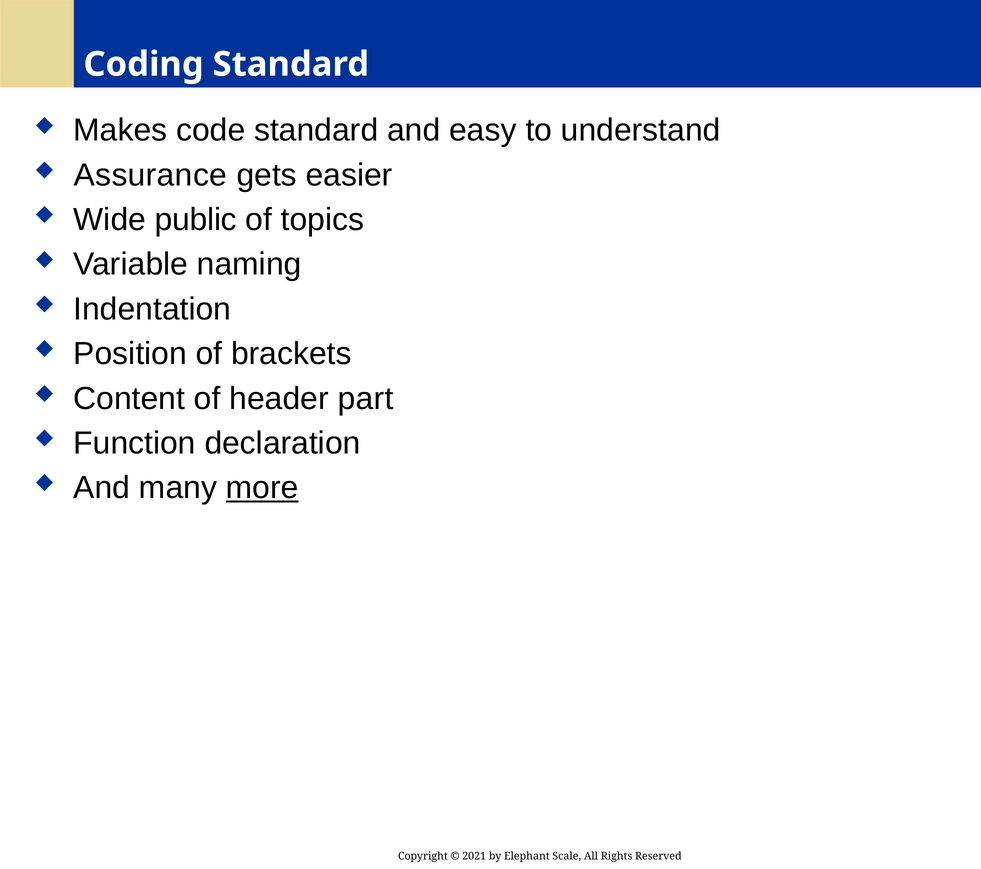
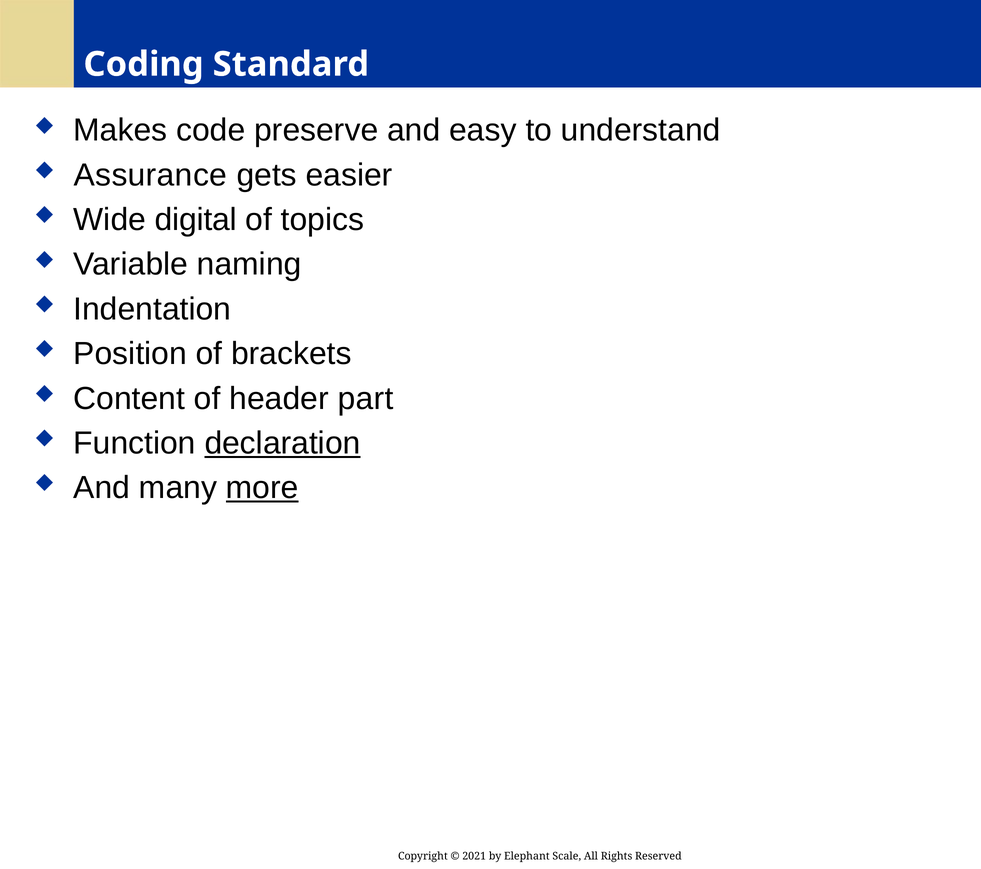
code standard: standard -> preserve
public: public -> digital
declaration underline: none -> present
